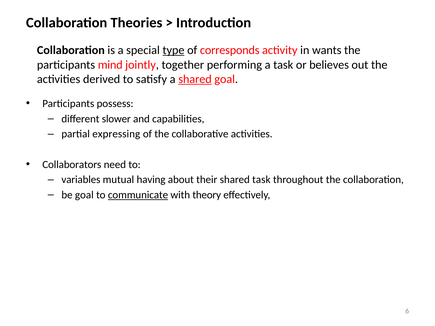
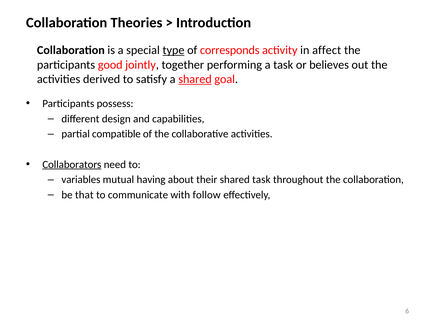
wants: wants -> affect
mind: mind -> good
slower: slower -> design
expressing: expressing -> compatible
Collaborators underline: none -> present
be goal: goal -> that
communicate underline: present -> none
theory: theory -> follow
